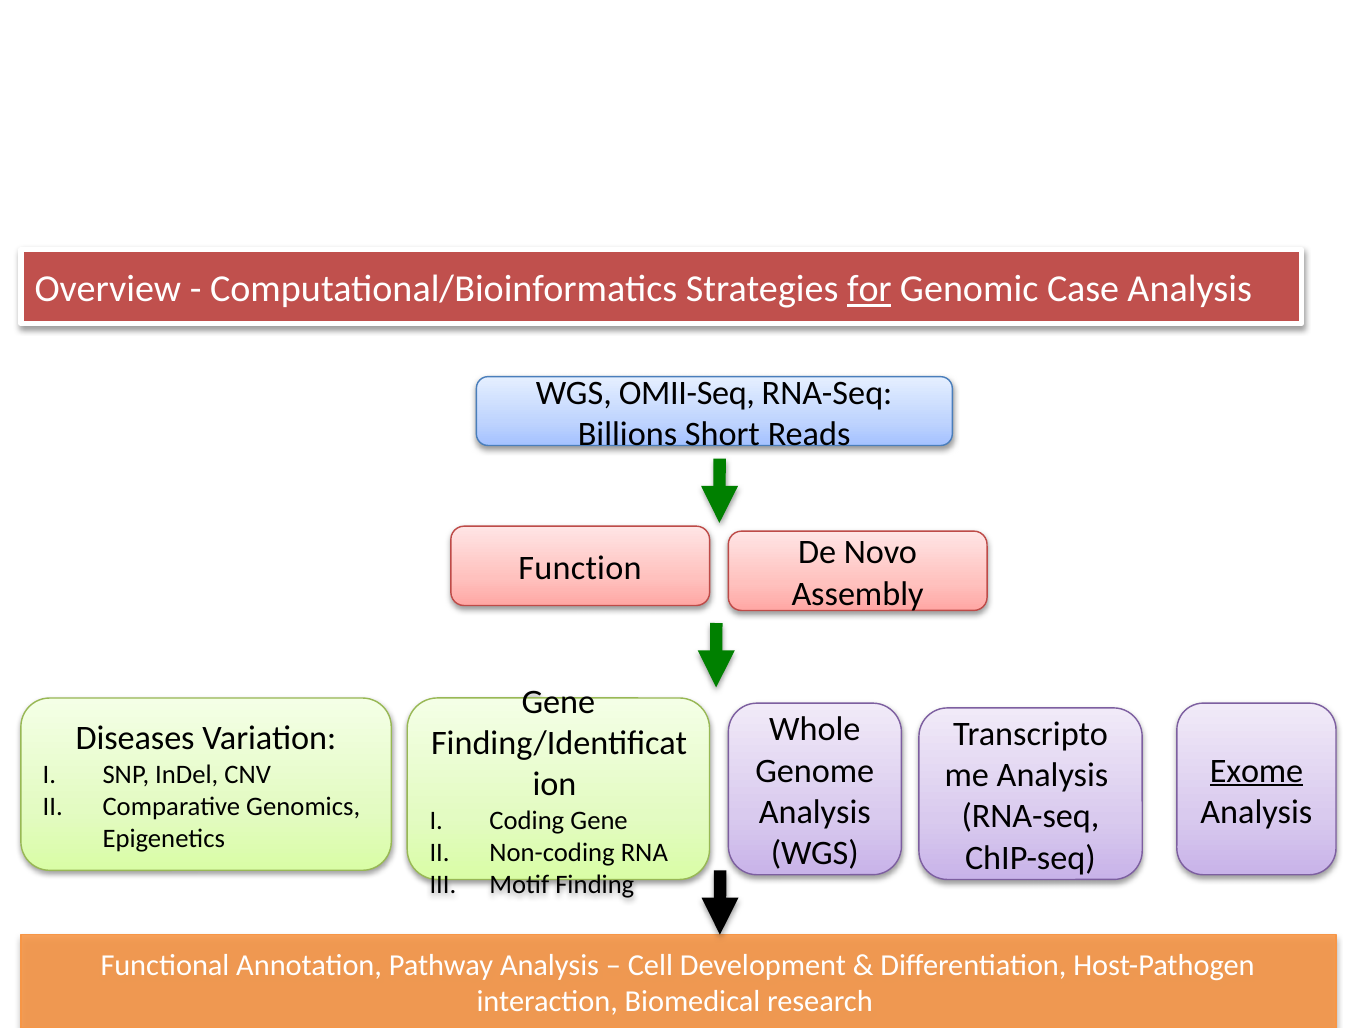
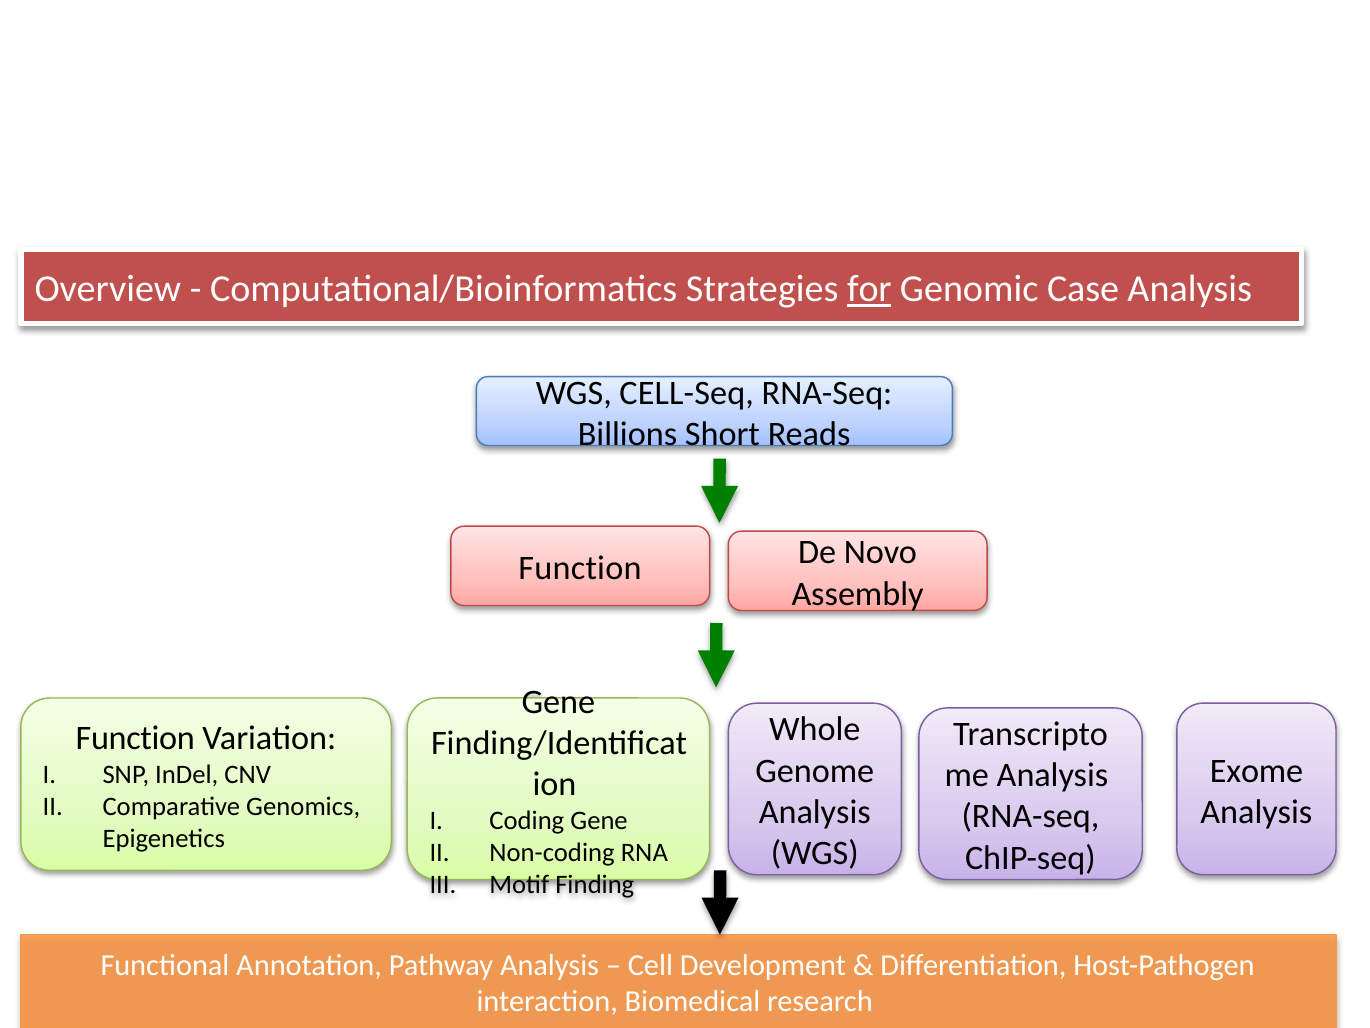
OMII-Seq: OMII-Seq -> CELL-Seq
Diseases at (135, 738): Diseases -> Function
Exome underline: present -> none
